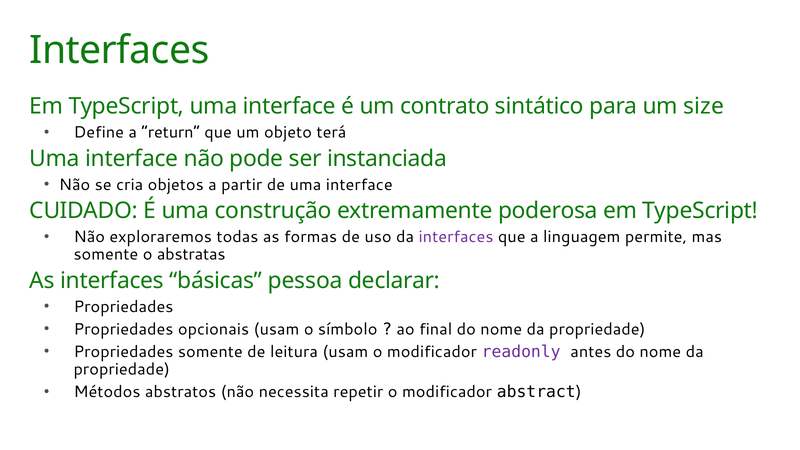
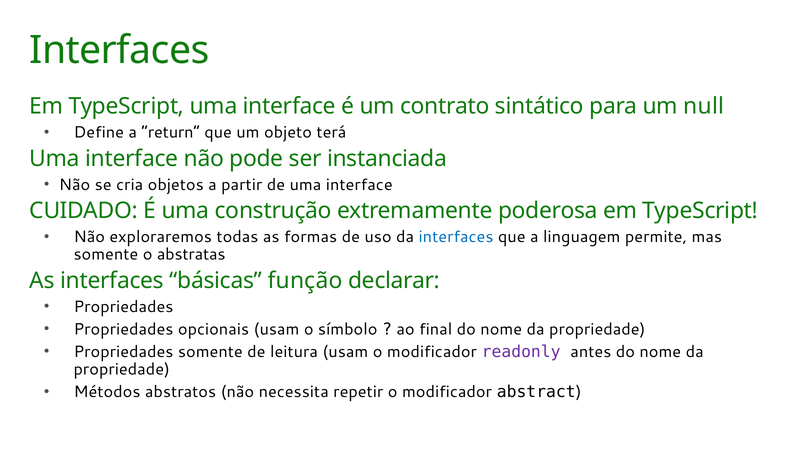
size: size -> null
interfaces at (456, 237) colour: purple -> blue
pessoa: pessoa -> função
